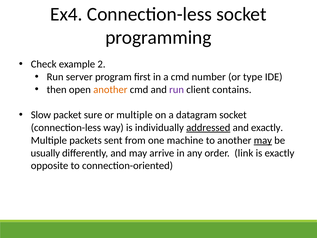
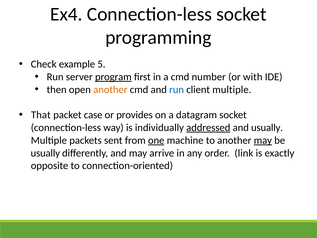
2: 2 -> 5
program underline: none -> present
type: type -> with
run at (177, 89) colour: purple -> blue
client contains: contains -> multiple
Slow: Slow -> That
sure: sure -> case
or multiple: multiple -> provides
and exactly: exactly -> usually
one underline: none -> present
